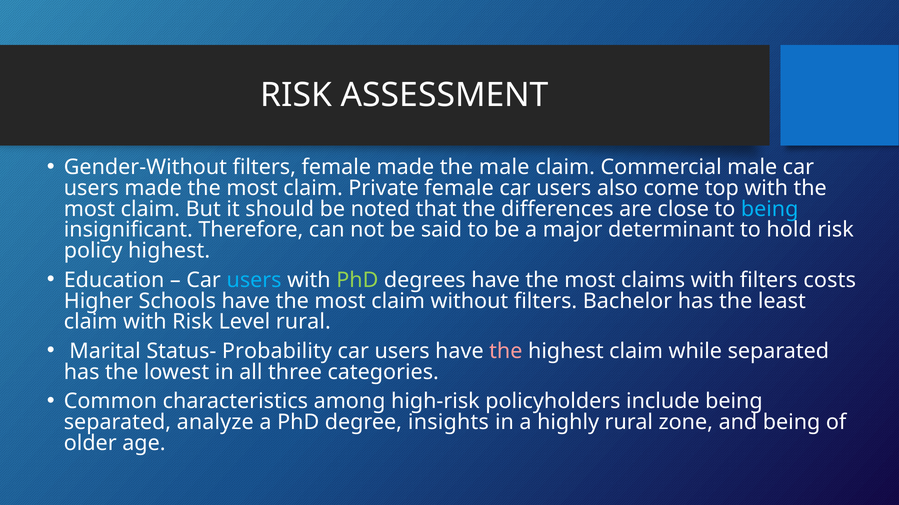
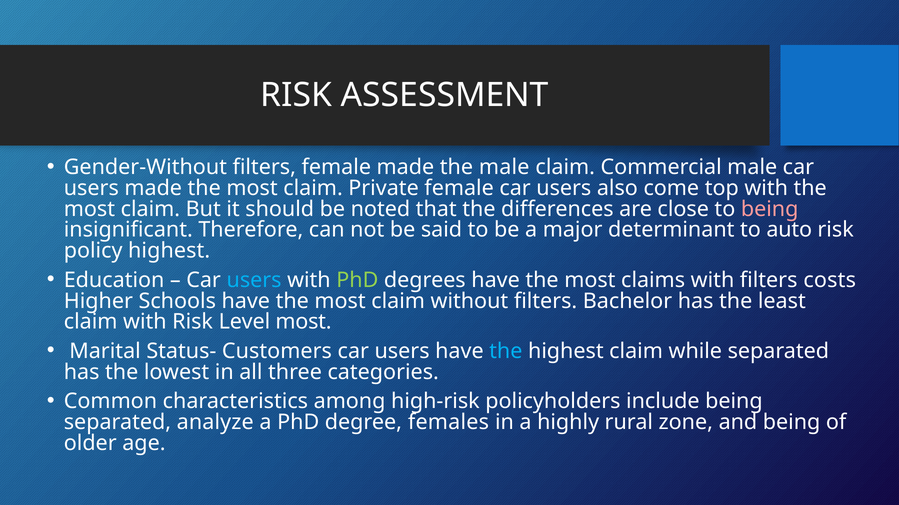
being at (770, 209) colour: light blue -> pink
hold: hold -> auto
Level rural: rural -> most
Probability: Probability -> Customers
the at (506, 352) colour: pink -> light blue
insights: insights -> females
